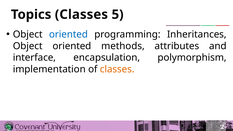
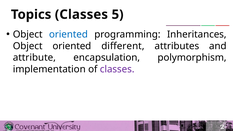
methods: methods -> different
interface: interface -> attribute
classes at (117, 69) colour: orange -> purple
